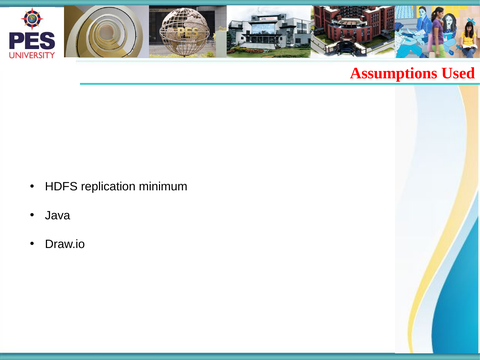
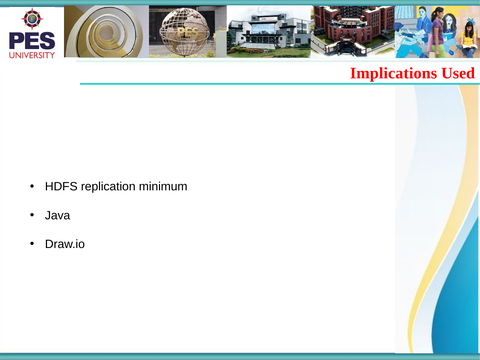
Assumptions: Assumptions -> Implications
